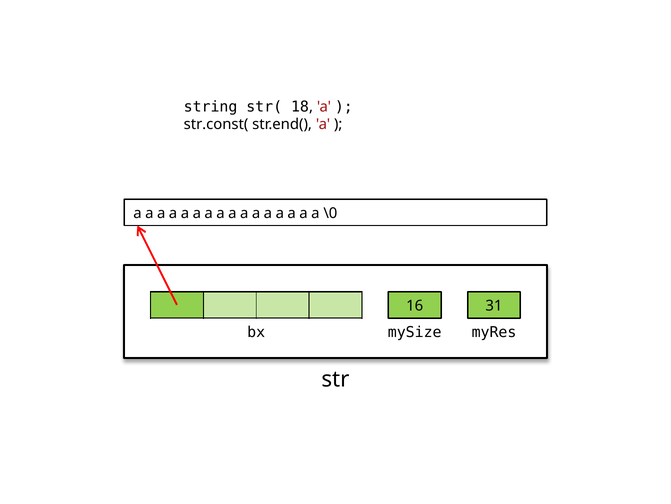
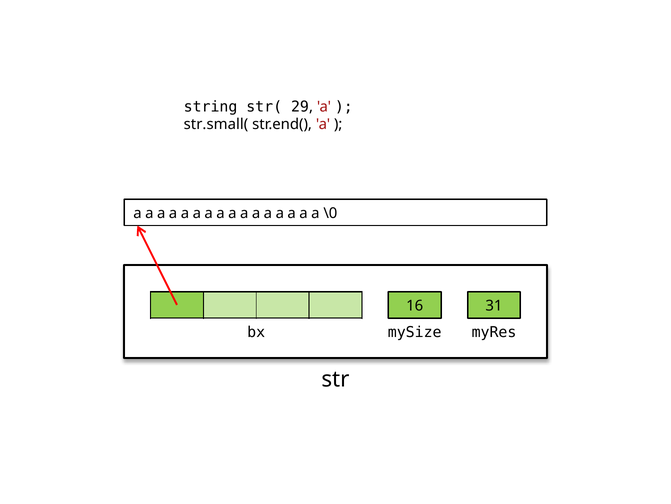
18: 18 -> 29
str.const(: str.const( -> str.small(
